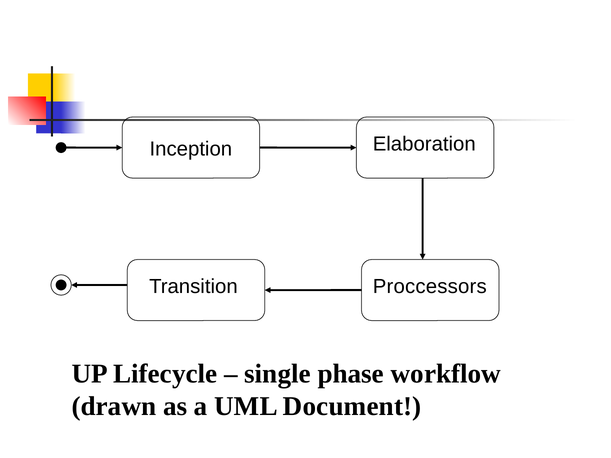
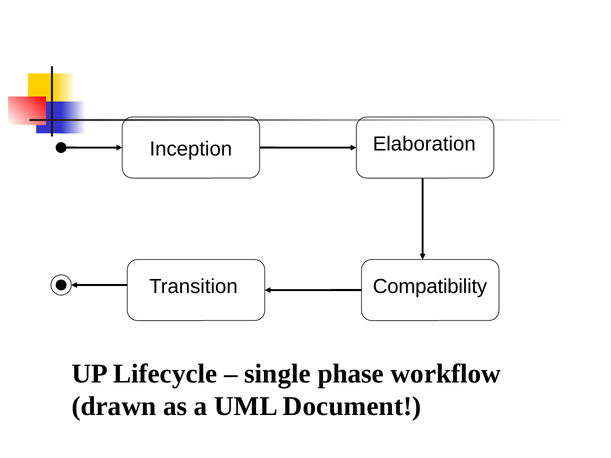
Proccessors: Proccessors -> Compatibility
